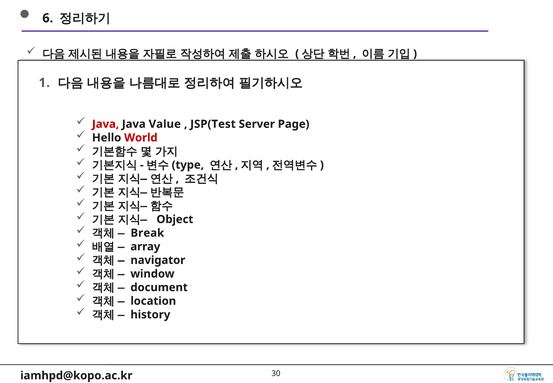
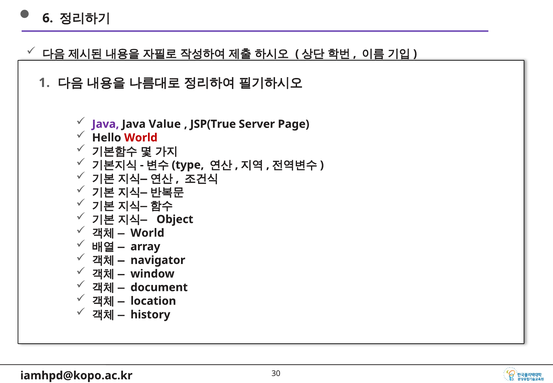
Java at (106, 124) colour: red -> purple
JSP(Test: JSP(Test -> JSP(True
Break at (147, 233): Break -> World
